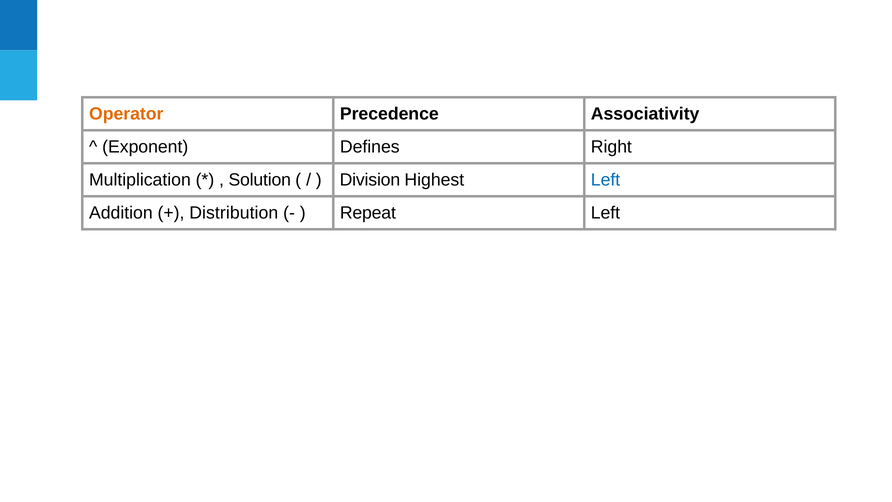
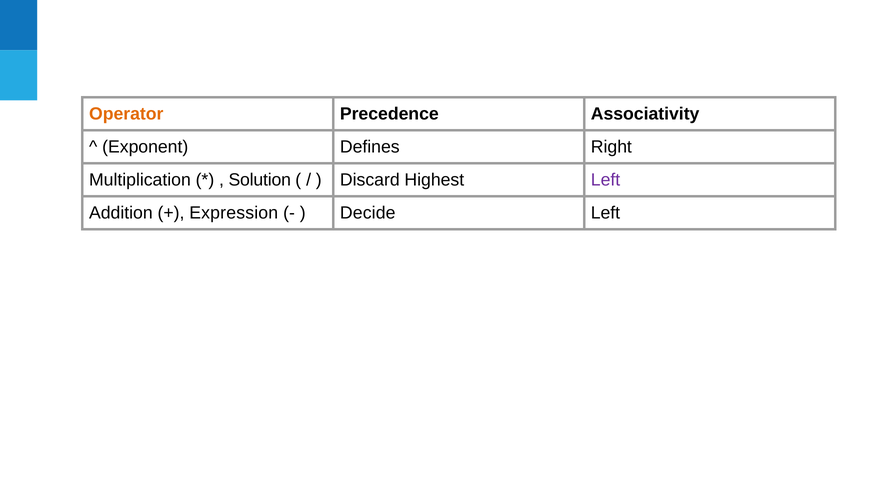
Division: Division -> Discard
Left at (606, 180) colour: blue -> purple
Distribution: Distribution -> Expression
Repeat: Repeat -> Decide
